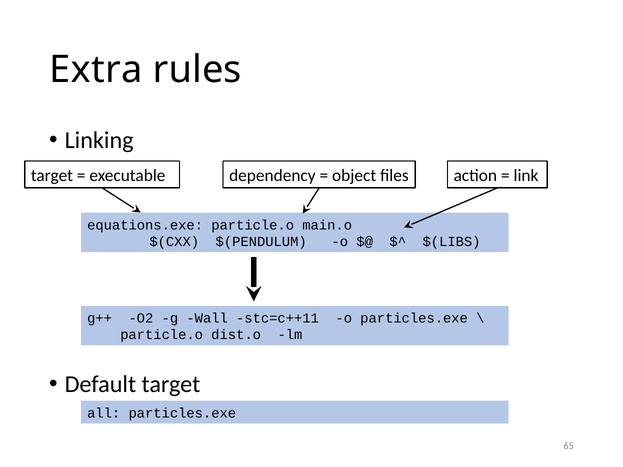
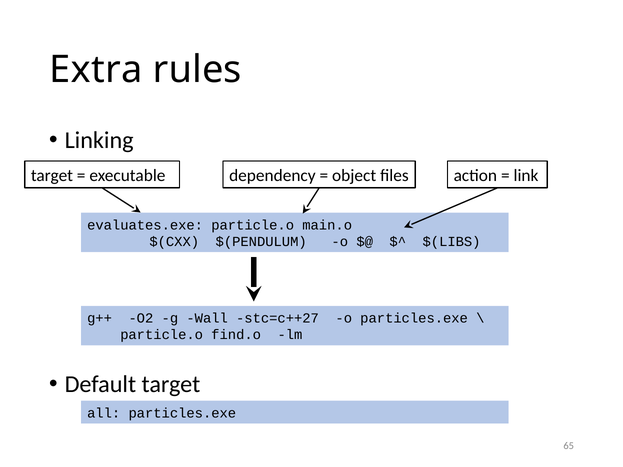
equations.exe: equations.exe -> evaluates.exe
stc=c++11: stc=c++11 -> stc=c++27
dist.o: dist.o -> find.o
